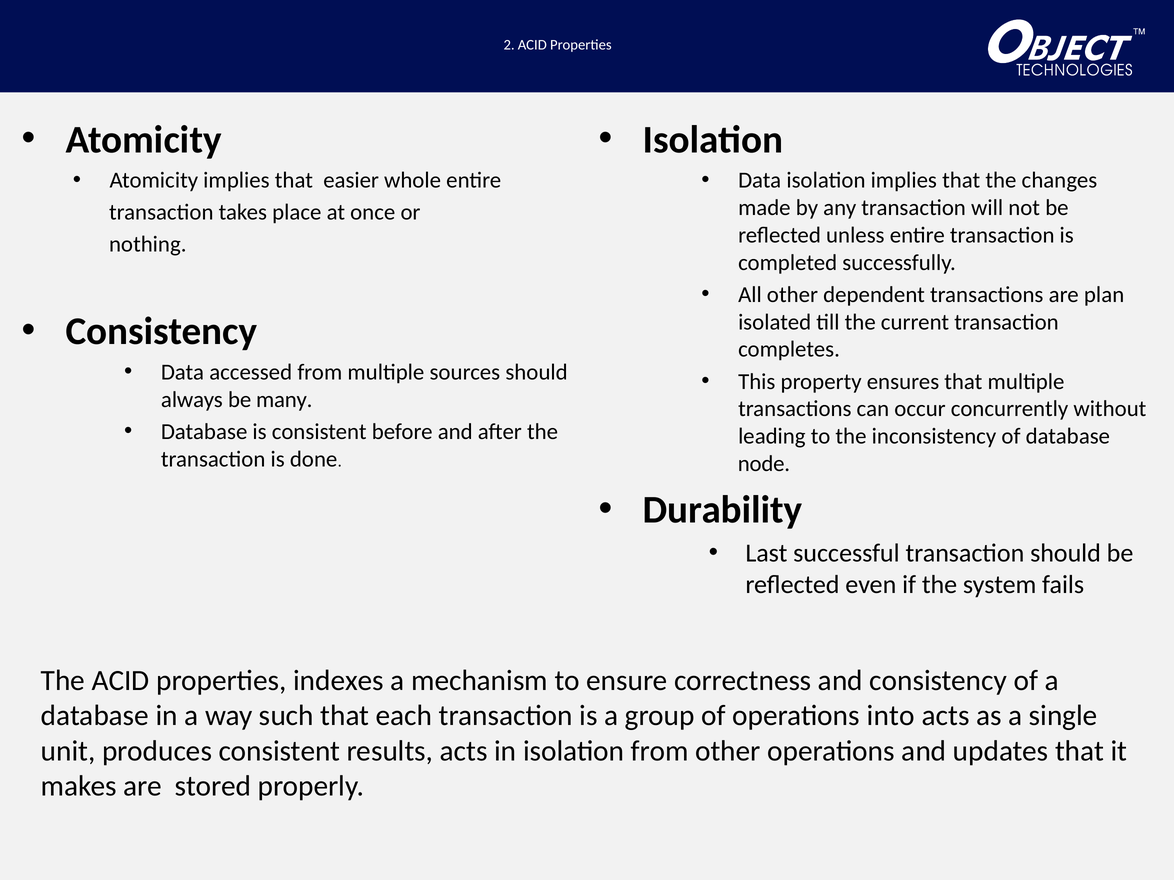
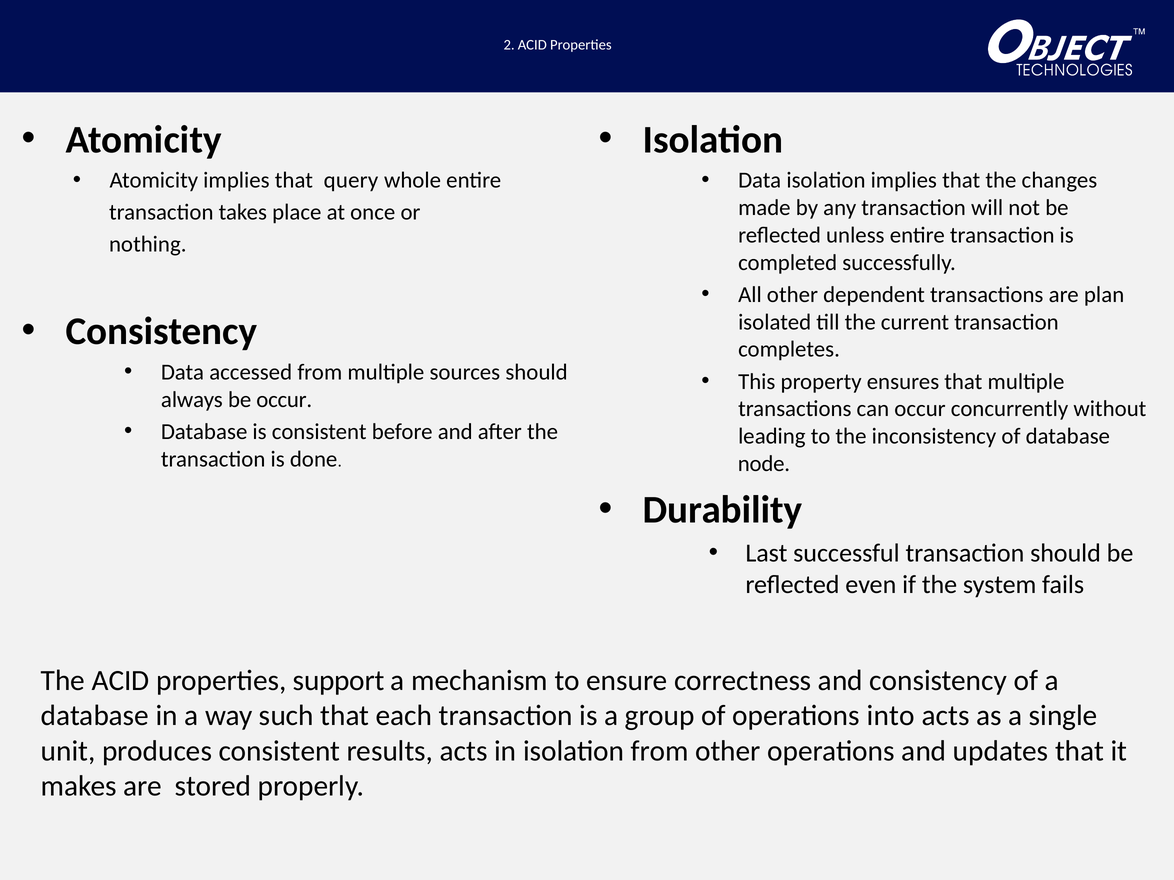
easier: easier -> query
be many: many -> occur
indexes: indexes -> support
